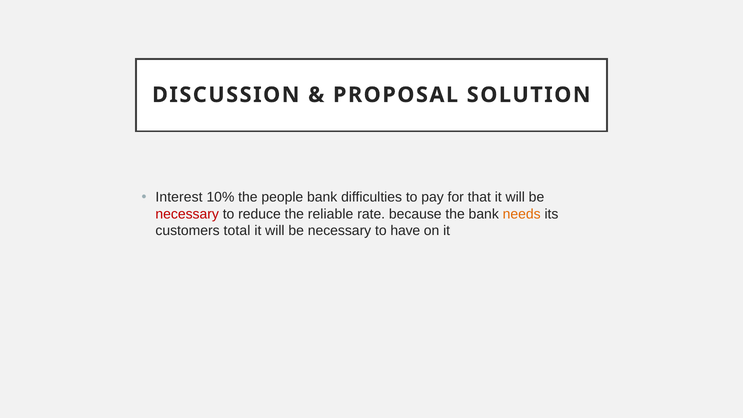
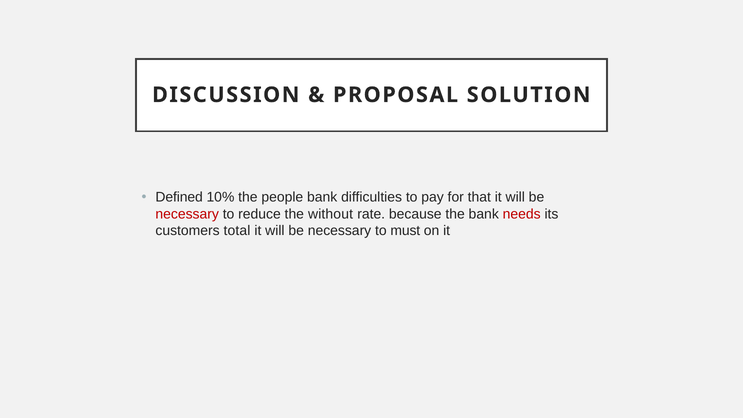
Interest: Interest -> Defined
reliable: reliable -> without
needs colour: orange -> red
have: have -> must
